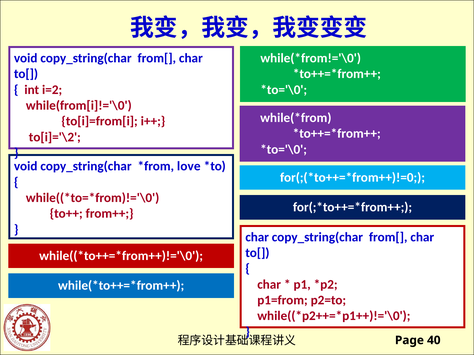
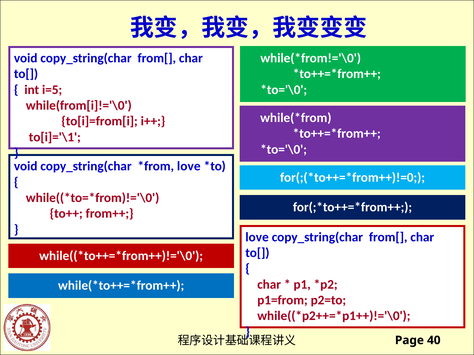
i=2: i=2 -> i=5
to[i]='\2: to[i]='\2 -> to[i]='\1
char at (257, 237): char -> love
